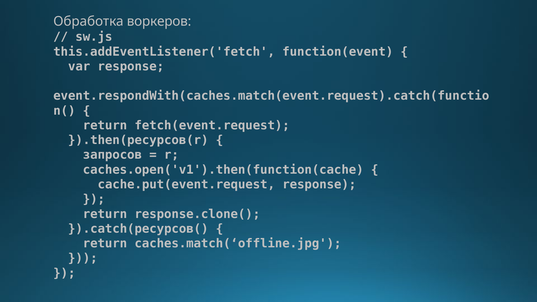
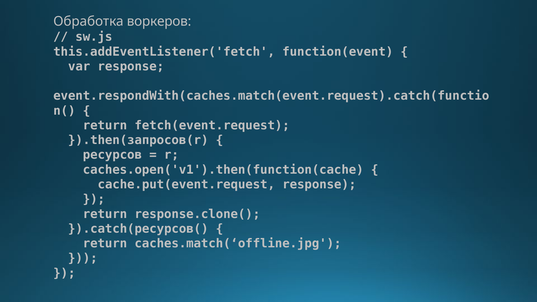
}).then(ресурсов(r: }).then(ресурсов(r -> }).then(запросов(r
запросов: запросов -> ресурсов
